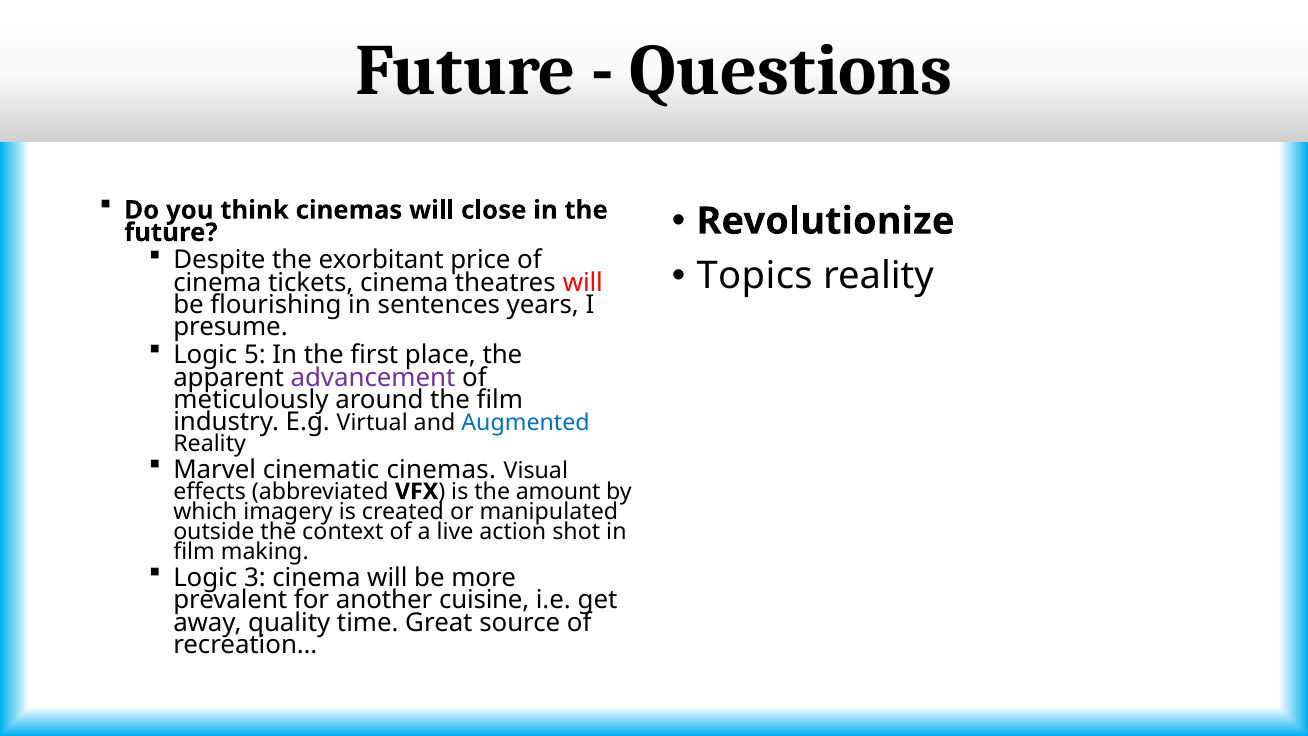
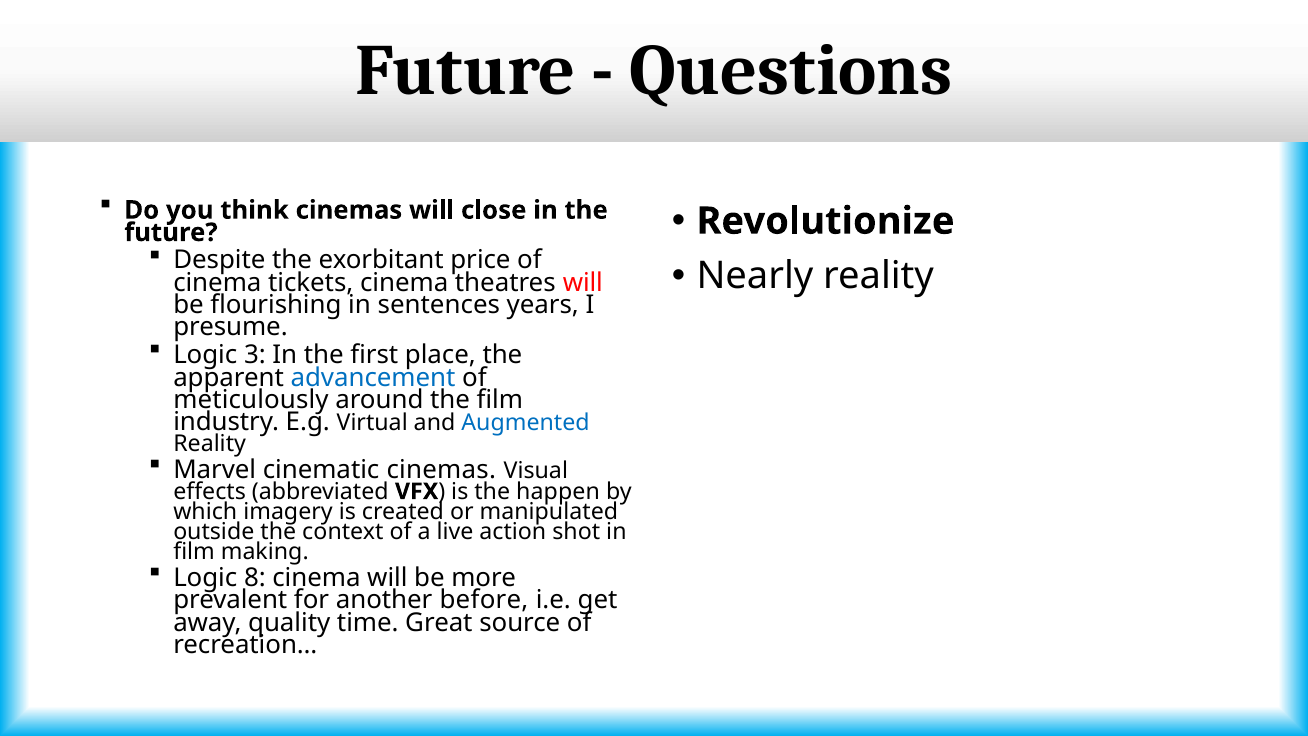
Topics: Topics -> Nearly
5: 5 -> 3
advancement colour: purple -> blue
amount: amount -> happen
3: 3 -> 8
cuisine: cuisine -> before
